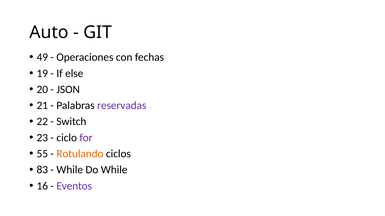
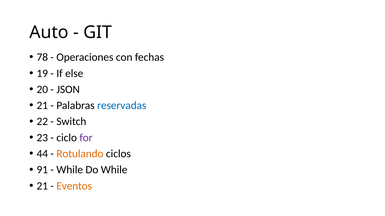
49: 49 -> 78
reservadas colour: purple -> blue
55: 55 -> 44
83: 83 -> 91
16 at (42, 186): 16 -> 21
Eventos colour: purple -> orange
